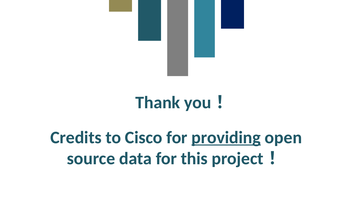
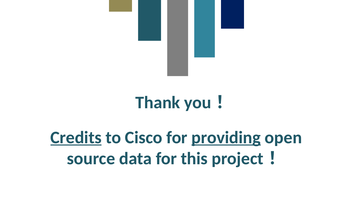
Credits underline: none -> present
